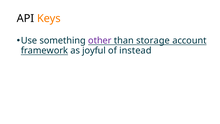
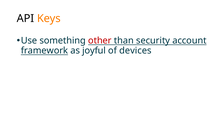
other colour: purple -> red
storage: storage -> security
instead: instead -> devices
